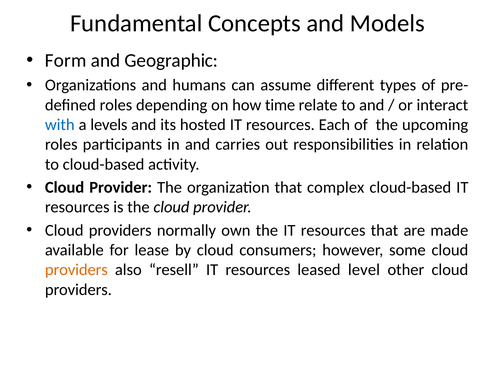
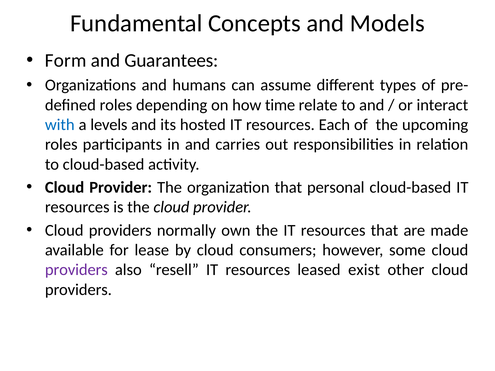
Geographic: Geographic -> Guarantees
complex: complex -> personal
providers at (76, 270) colour: orange -> purple
level: level -> exist
